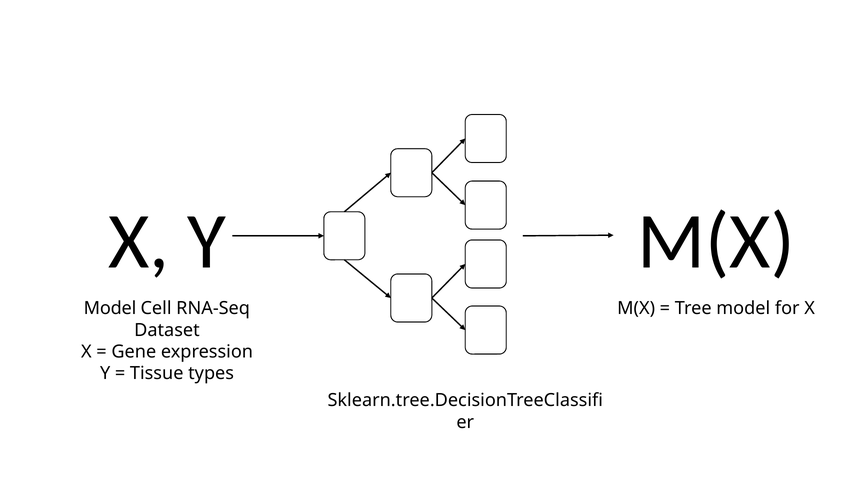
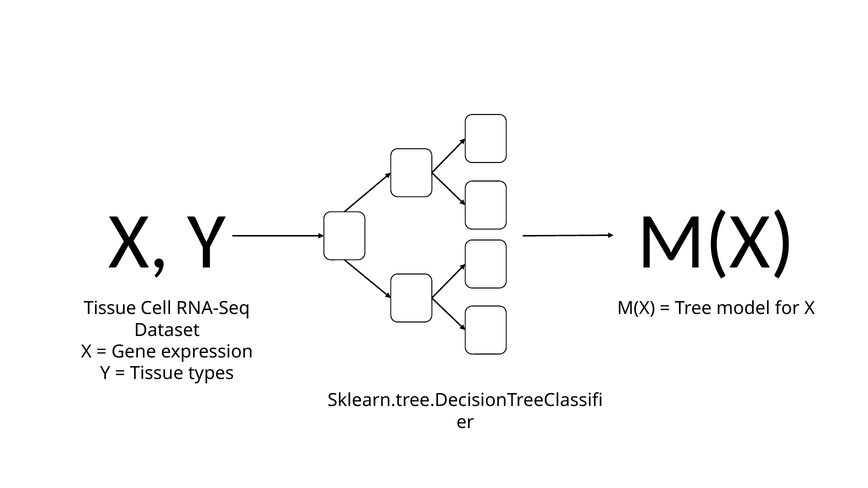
Model at (110, 309): Model -> Tissue
